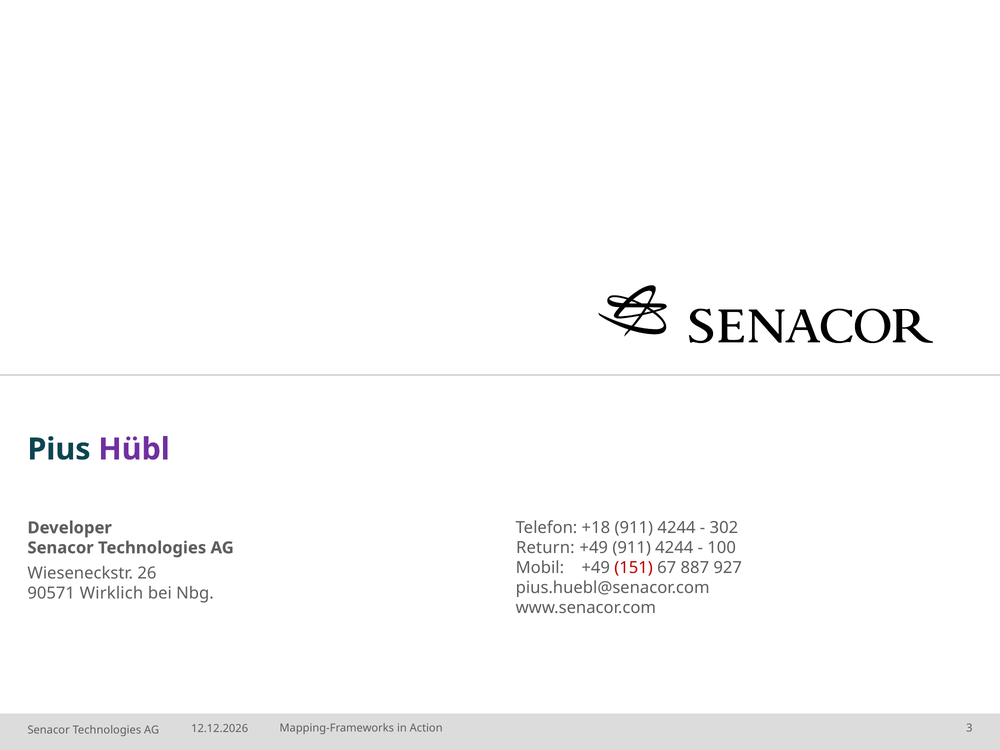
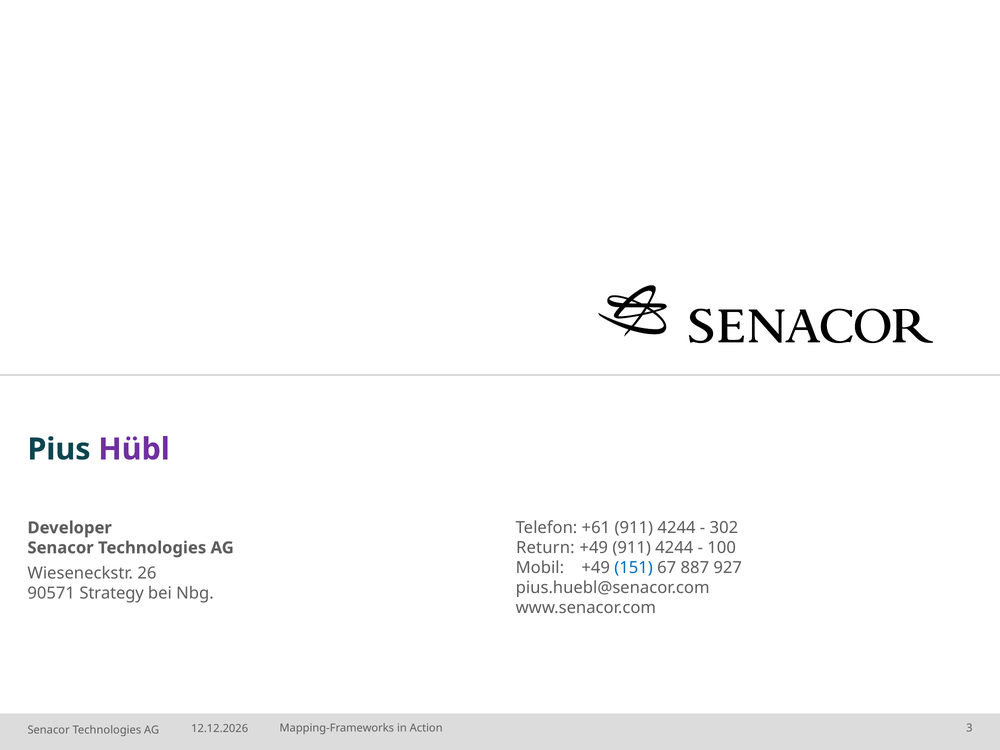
+18: +18 -> +61
151 colour: red -> blue
Wirklich: Wirklich -> Strategy
